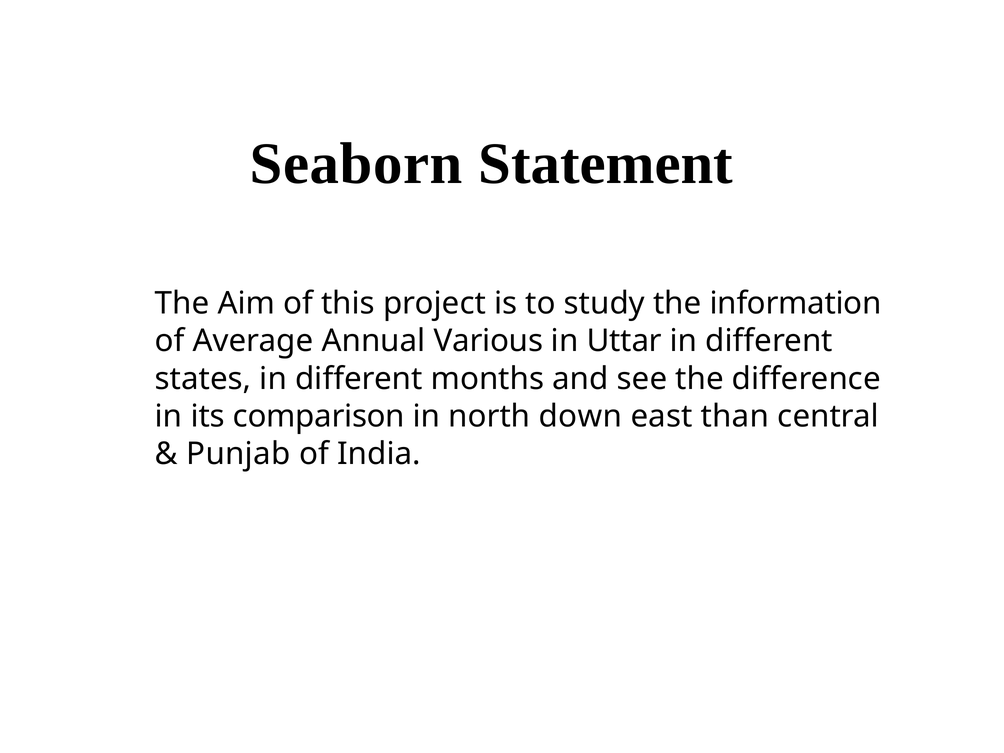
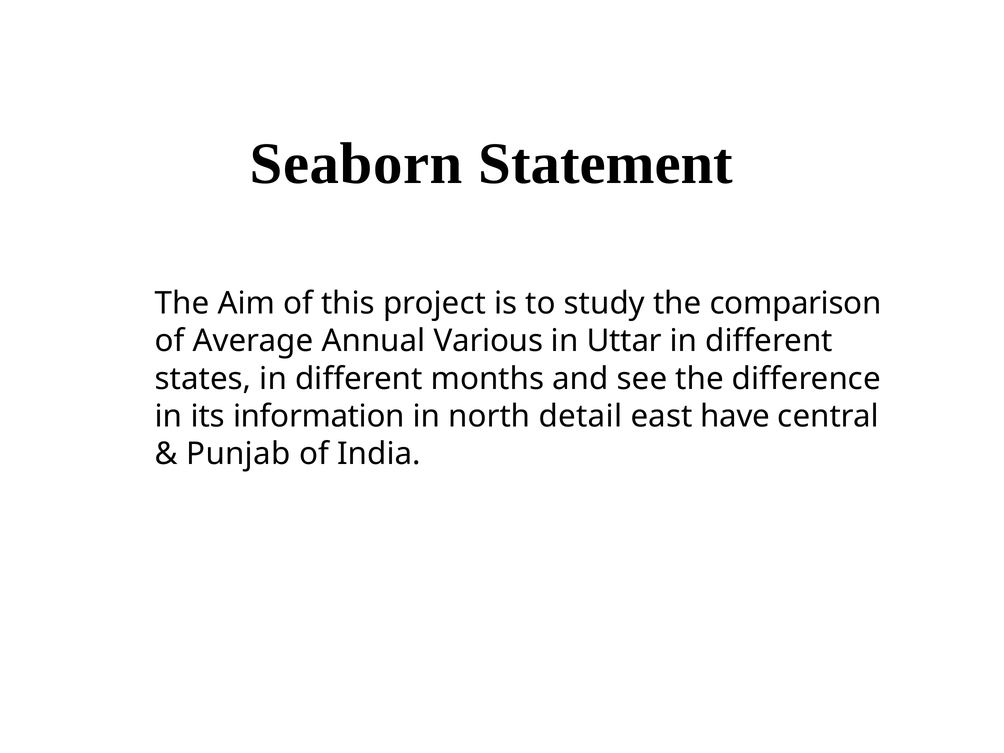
information: information -> comparison
comparison: comparison -> information
down: down -> detail
than: than -> have
